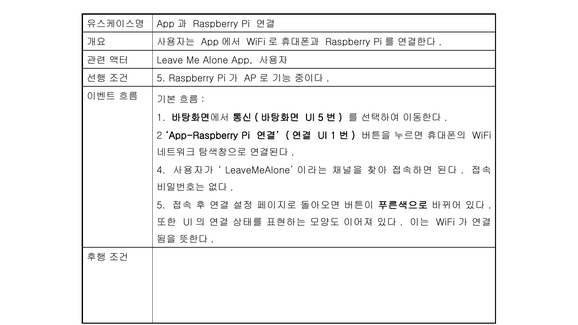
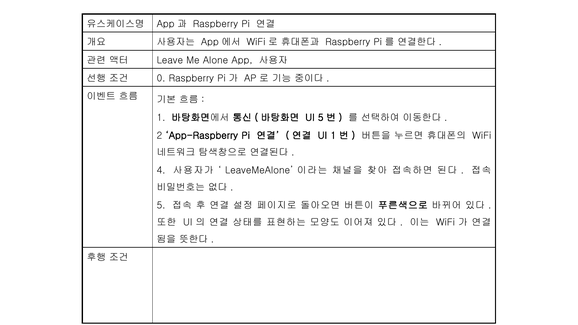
5 at (161, 78): 5 -> 0
